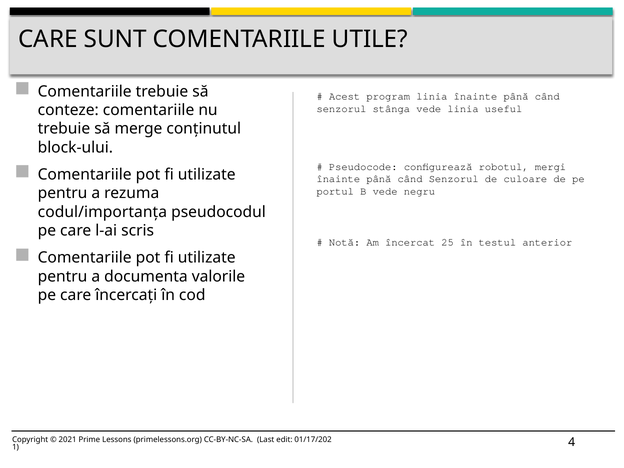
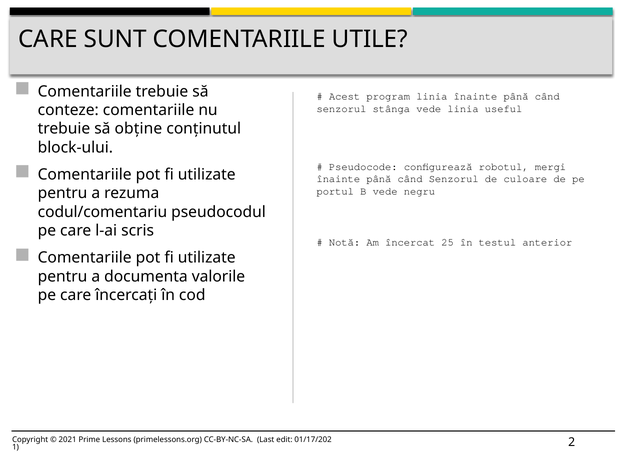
merge: merge -> obține
codul/importanța: codul/importanța -> codul/comentariu
4: 4 -> 2
